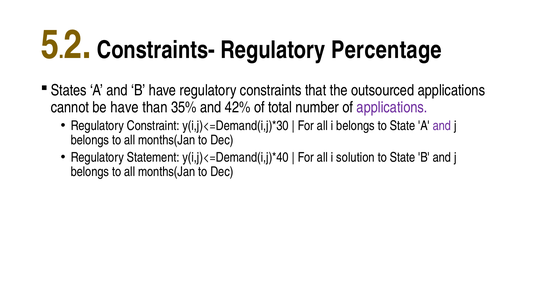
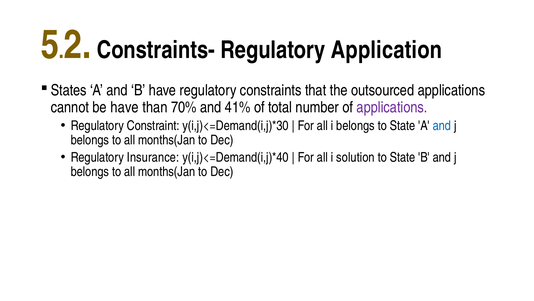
Percentage: Percentage -> Application
35%: 35% -> 70%
42%: 42% -> 41%
and at (442, 126) colour: purple -> blue
Statement: Statement -> Insurance
